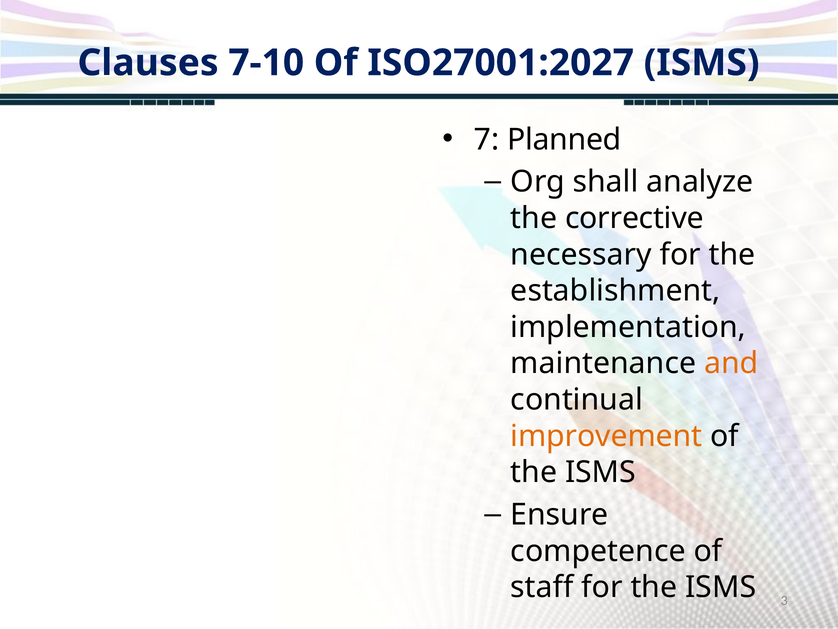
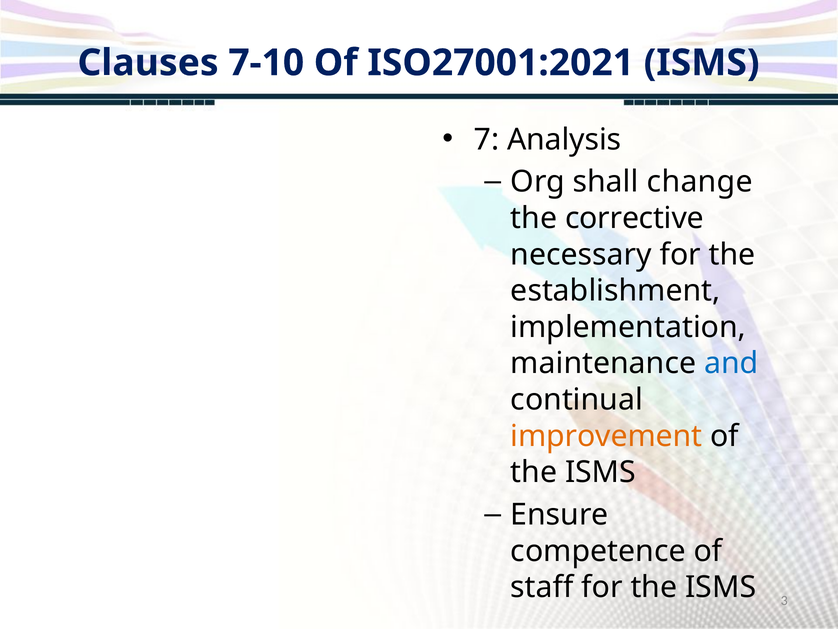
ISO27001:2027: ISO27001:2027 -> ISO27001:2021
Planned: Planned -> Analysis
analyze: analyze -> change
and colour: orange -> blue
